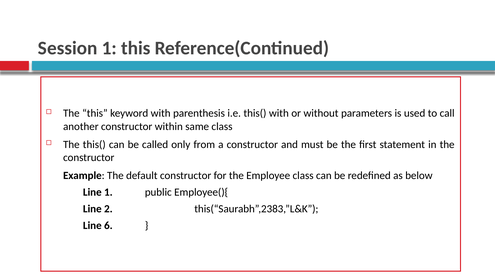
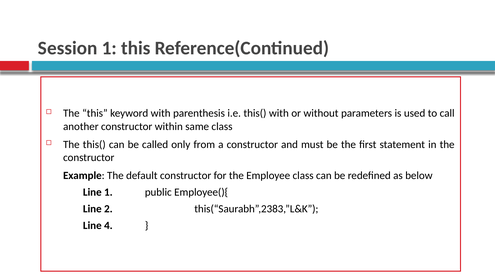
6: 6 -> 4
